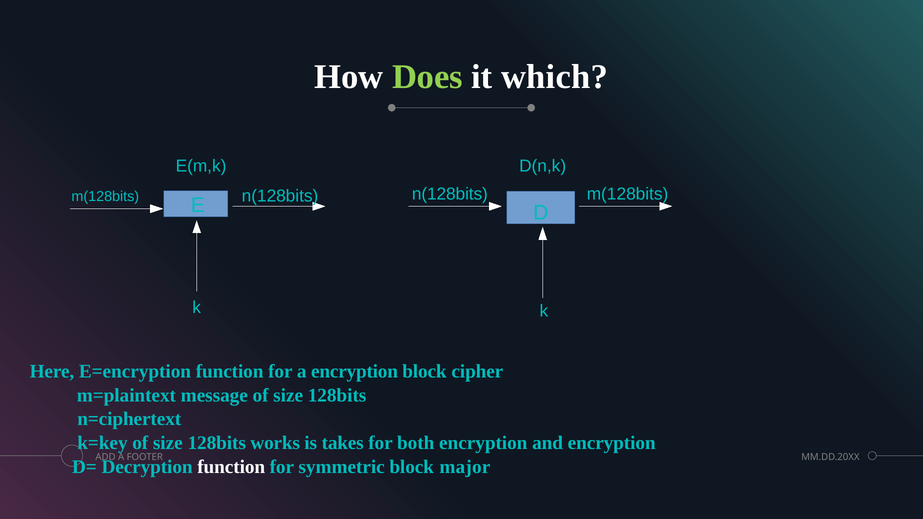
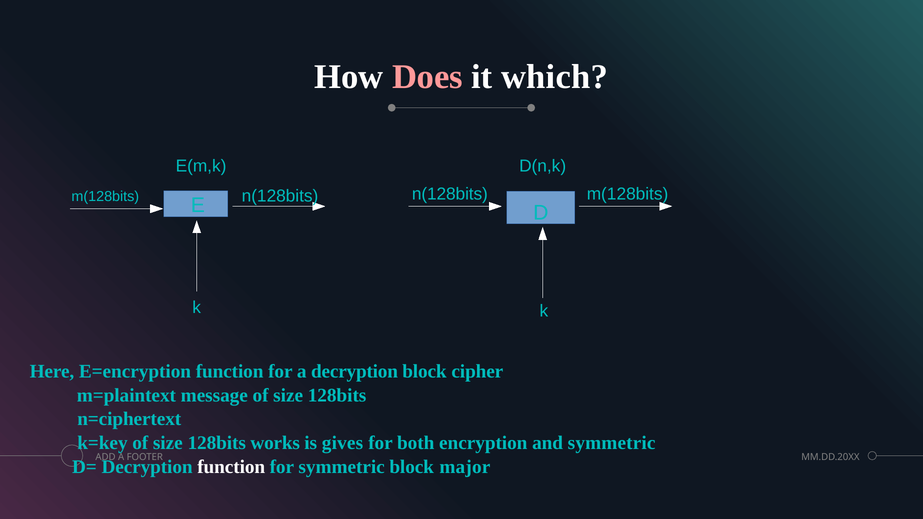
Does colour: light green -> pink
a encryption: encryption -> decryption
takes: takes -> gives
and encryption: encryption -> symmetric
